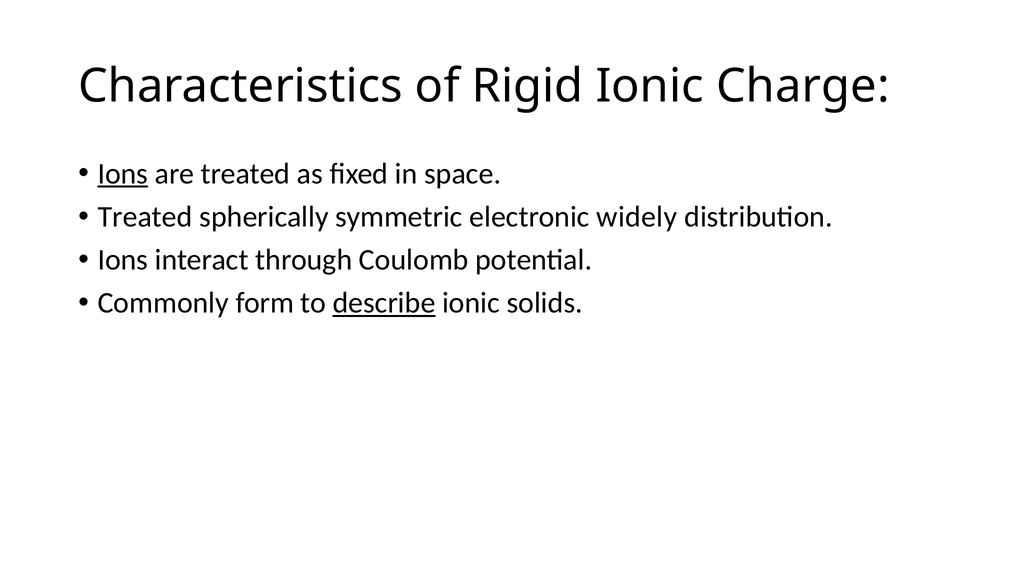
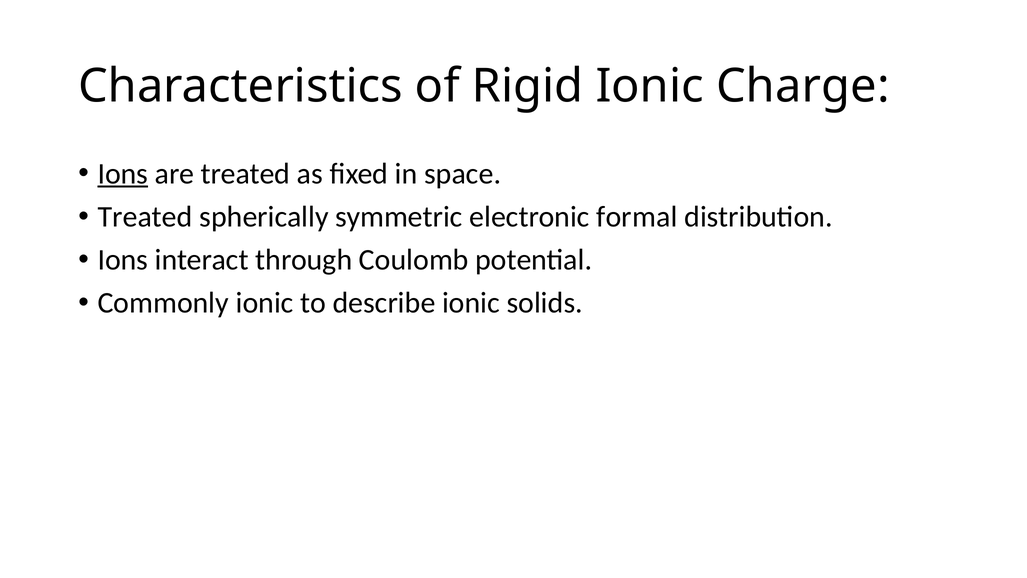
widely: widely -> formal
Commonly form: form -> ionic
describe underline: present -> none
